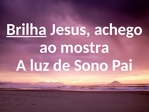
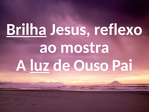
achego: achego -> reflexo
luz underline: none -> present
Sono: Sono -> Ouso
